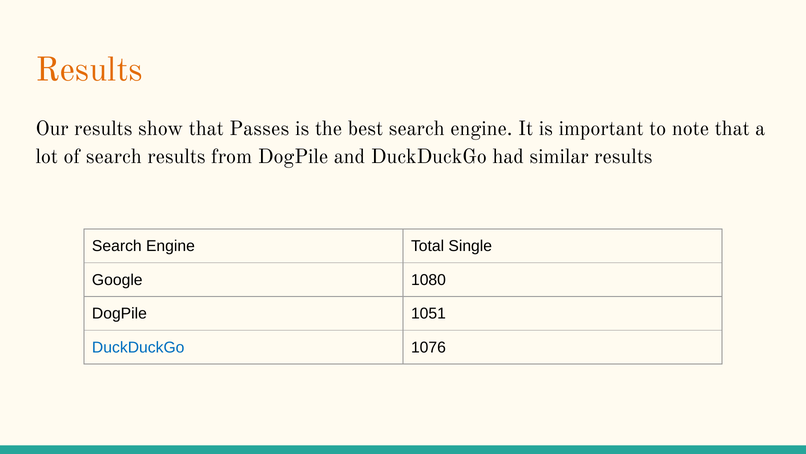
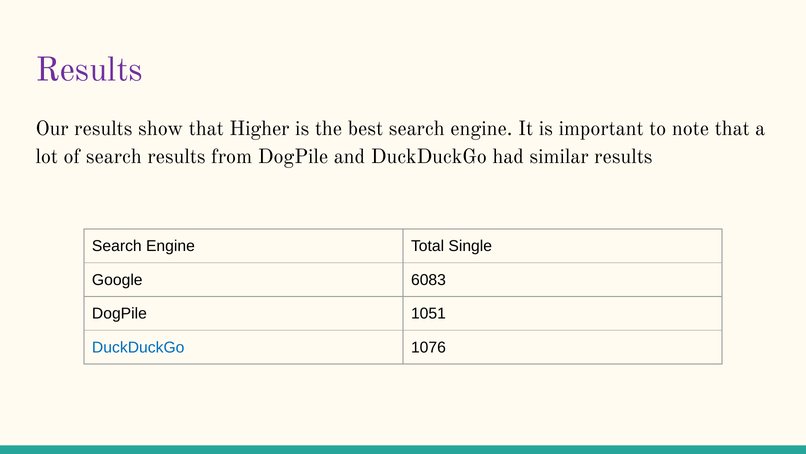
Results at (89, 70) colour: orange -> purple
Passes: Passes -> Higher
1080: 1080 -> 6083
